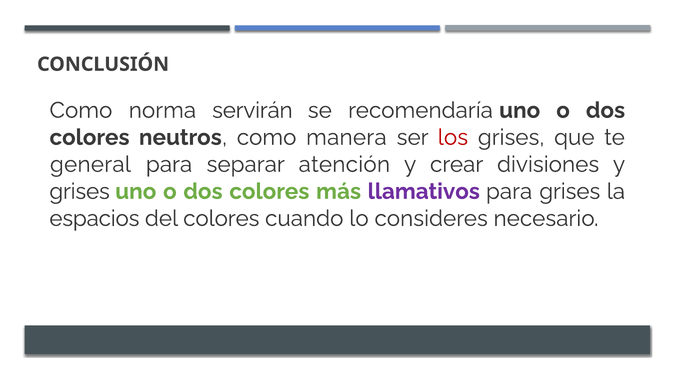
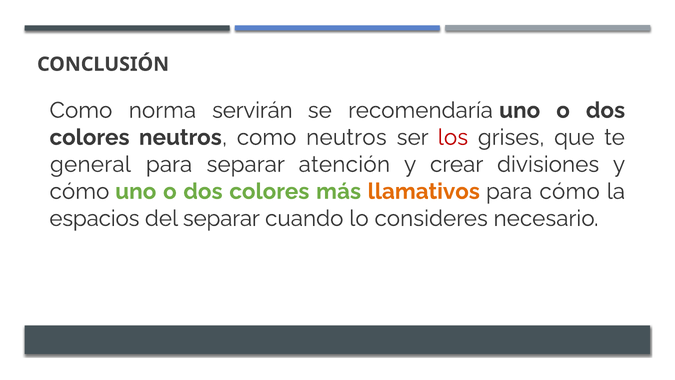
como manera: manera -> neutros
grises at (80, 191): grises -> cómo
llamativos colour: purple -> orange
para grises: grises -> cómo
del colores: colores -> separar
